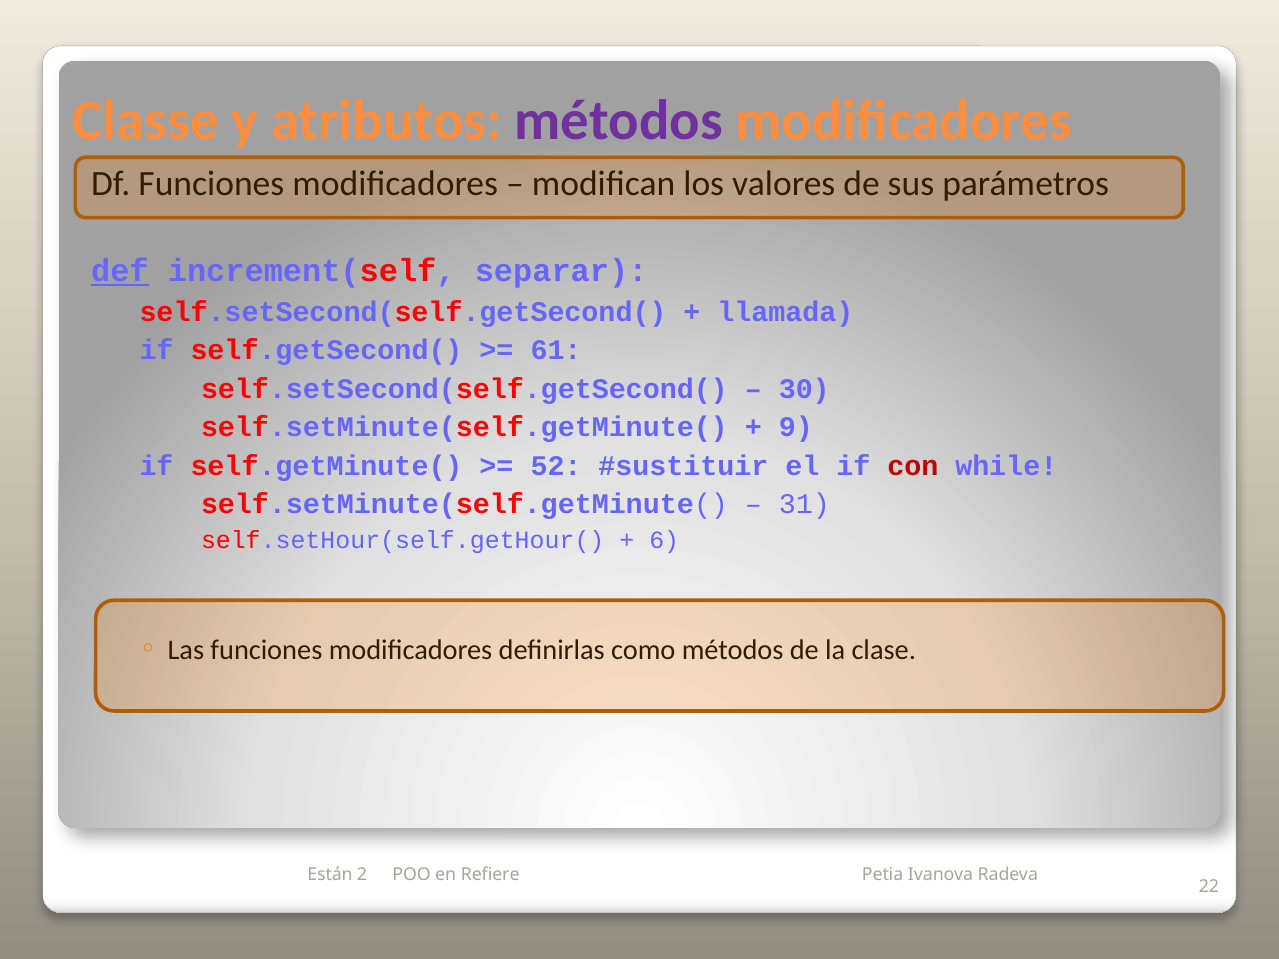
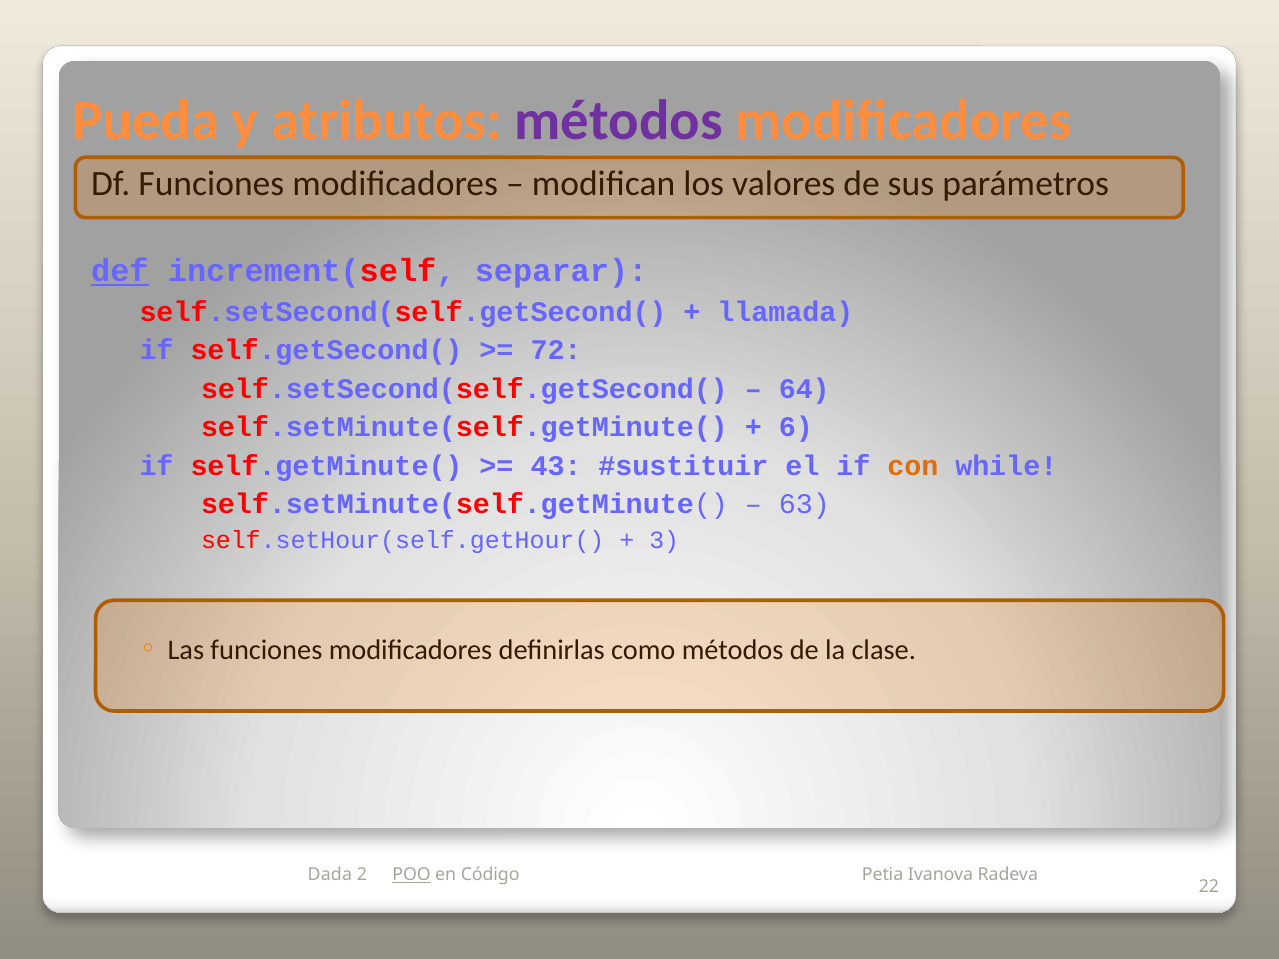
Classe: Classe -> Pueda
61: 61 -> 72
30: 30 -> 64
9: 9 -> 6
52: 52 -> 43
con colour: red -> orange
31: 31 -> 63
6: 6 -> 3
Están: Están -> Dada
POO underline: none -> present
Refiere: Refiere -> Código
